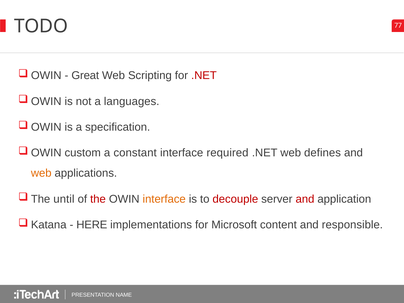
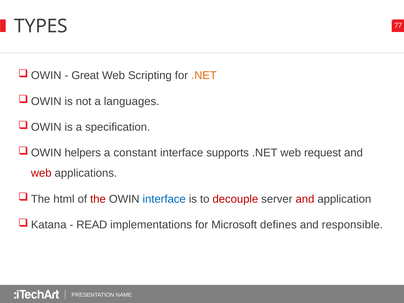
TODO: TODO -> TYPES
.NET at (204, 76) colour: red -> orange
custom: custom -> helpers
required: required -> supports
defines: defines -> request
web at (41, 173) colour: orange -> red
until: until -> html
interface at (164, 199) colour: orange -> blue
HERE: HERE -> READ
content: content -> defines
